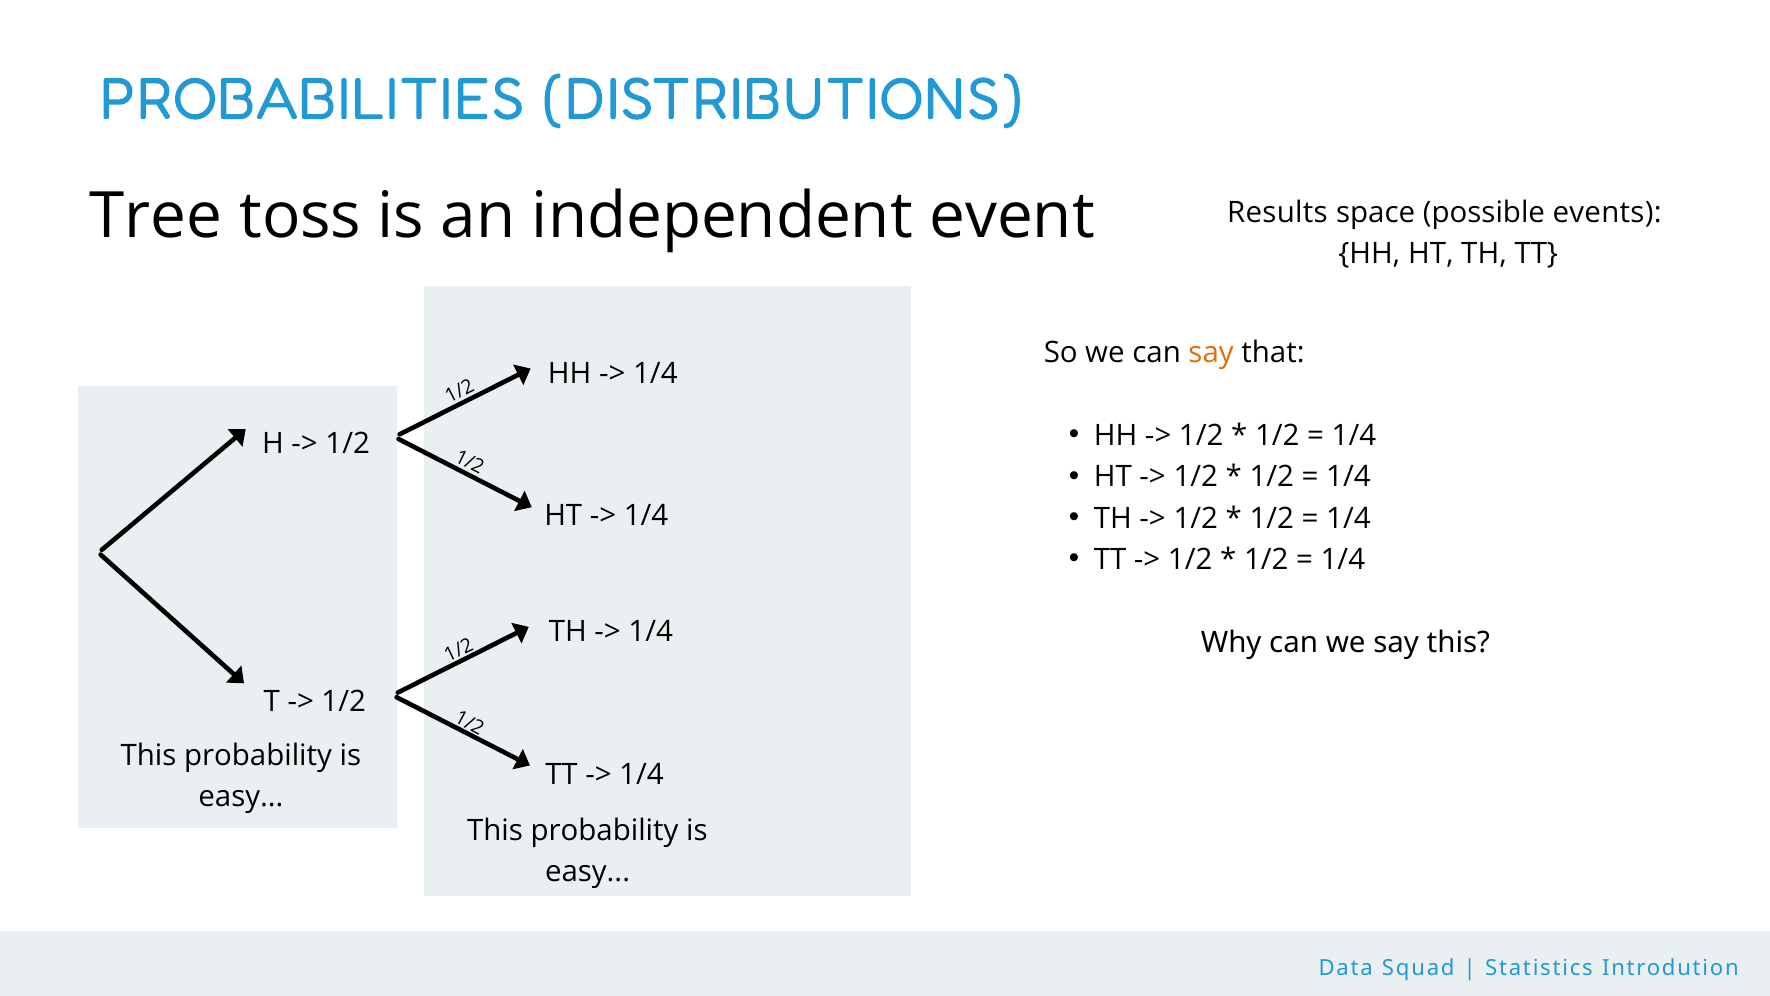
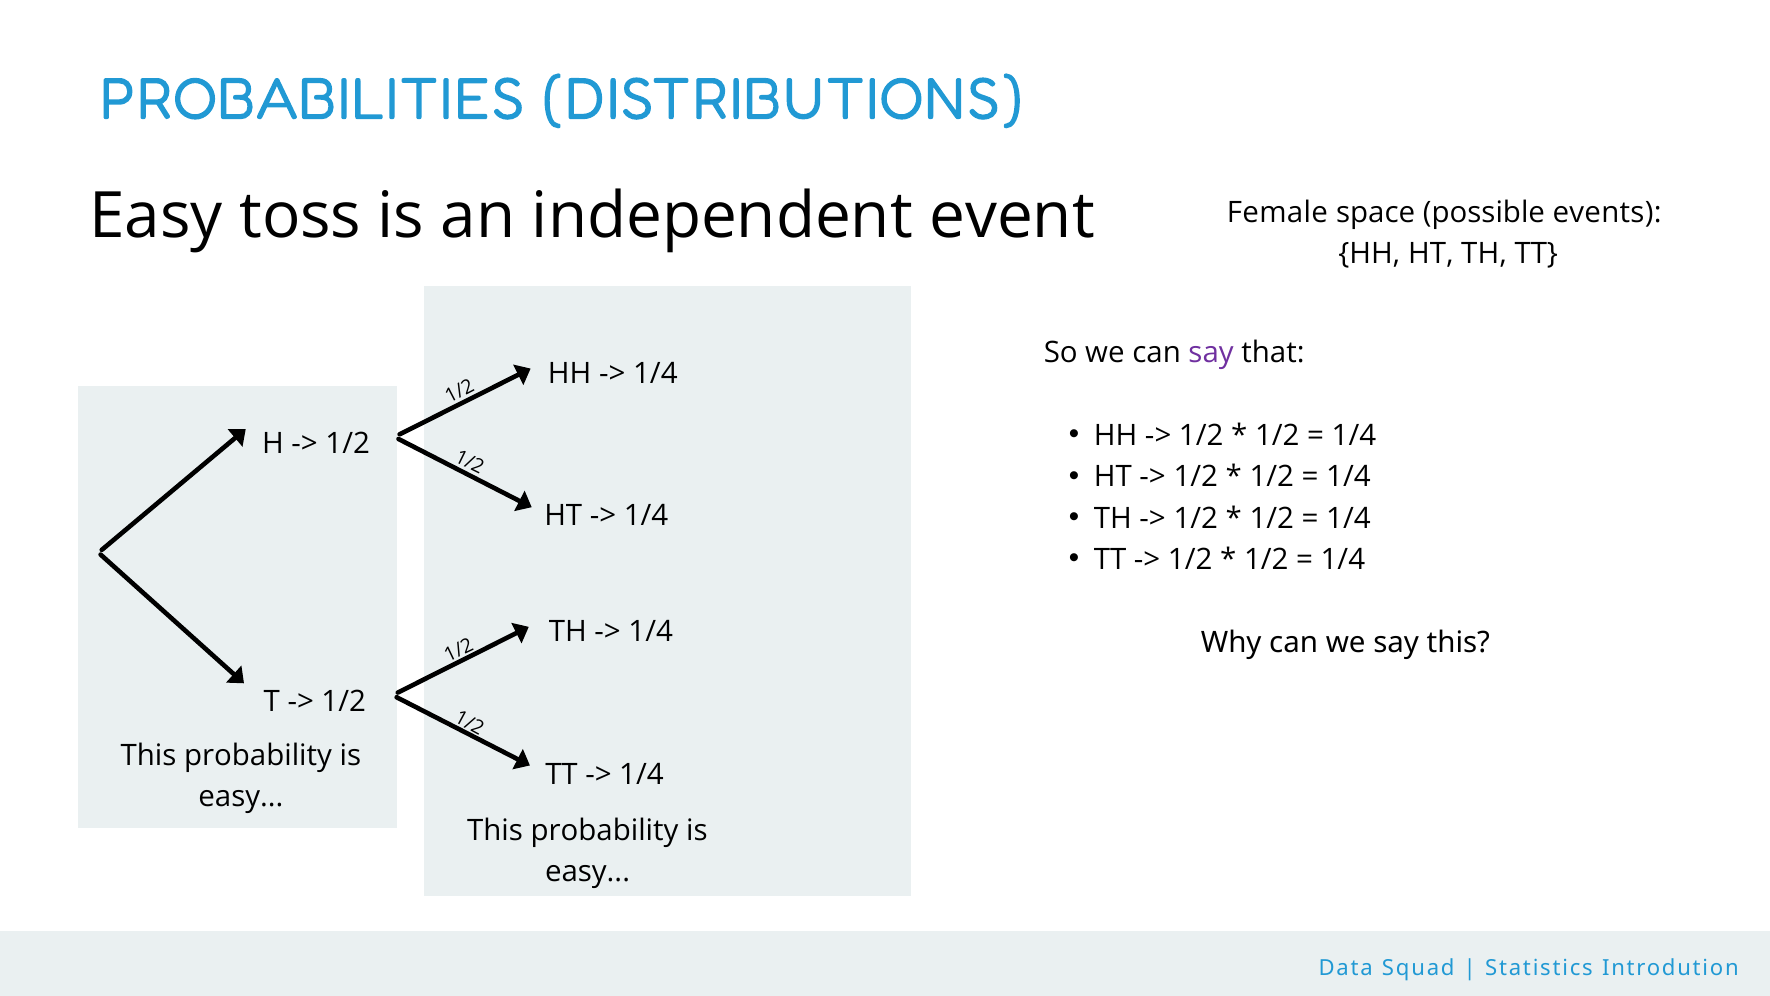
Tree at (156, 216): Tree -> Easy
Results: Results -> Female
say at (1211, 353) colour: orange -> purple
